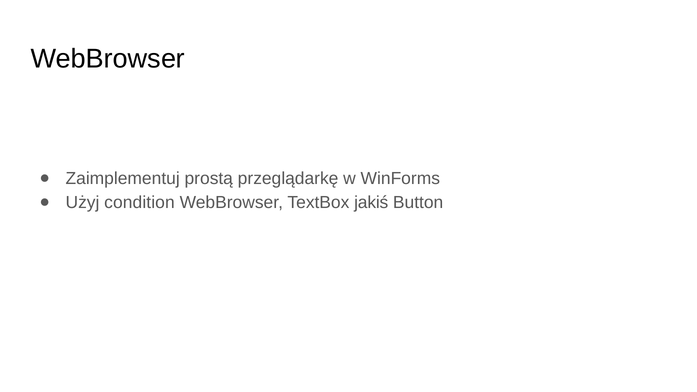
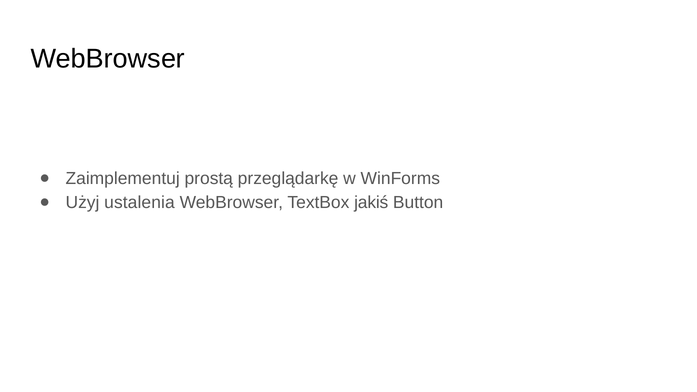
condition: condition -> ustalenia
